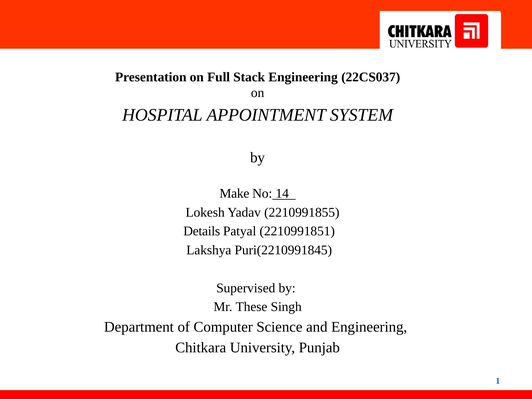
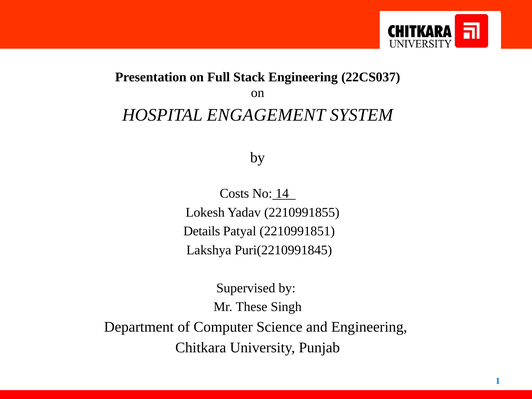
APPOINTMENT: APPOINTMENT -> ENGAGEMENT
Make: Make -> Costs
